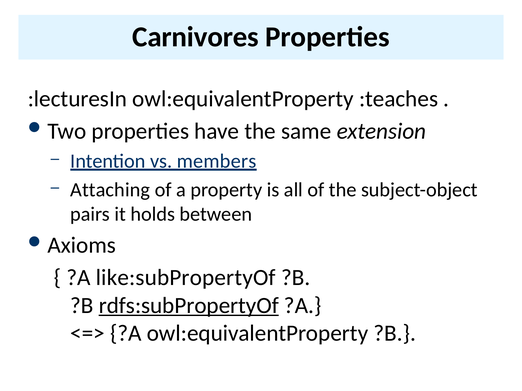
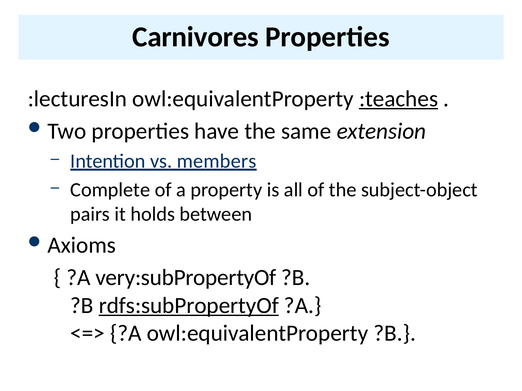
:teaches underline: none -> present
Attaching: Attaching -> Complete
like:subPropertyOf: like:subPropertyOf -> very:subPropertyOf
